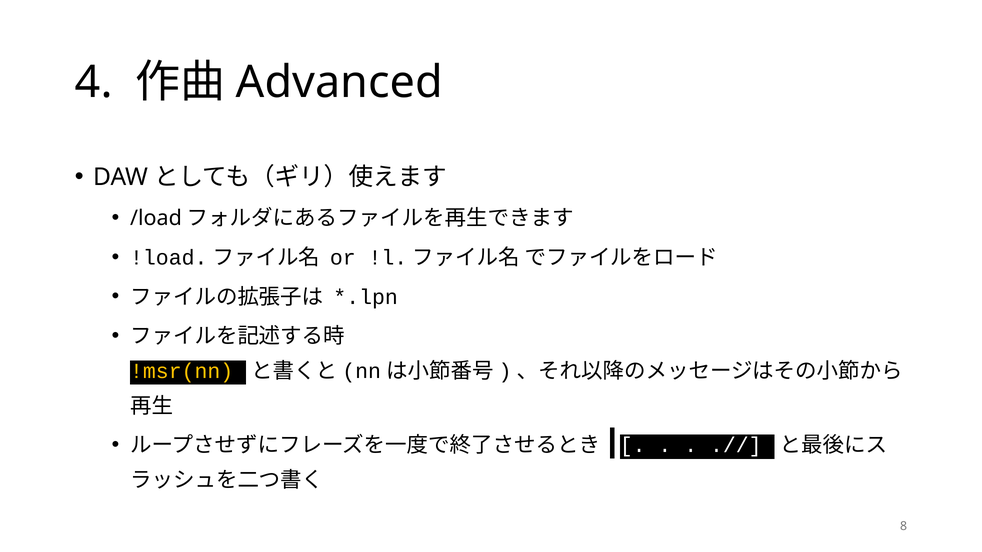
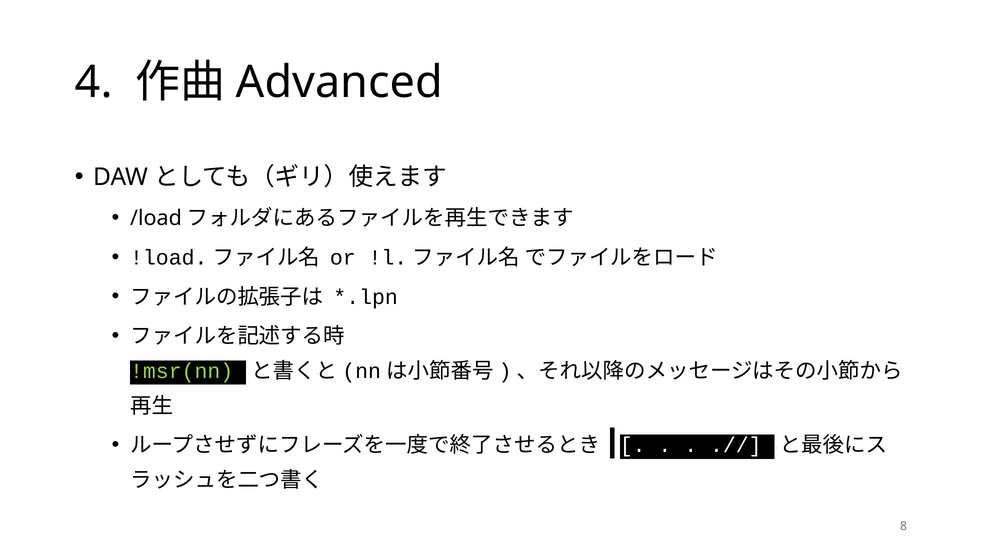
!msr(nn colour: yellow -> light green
